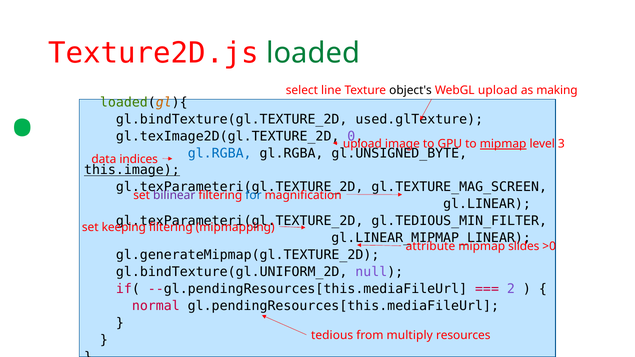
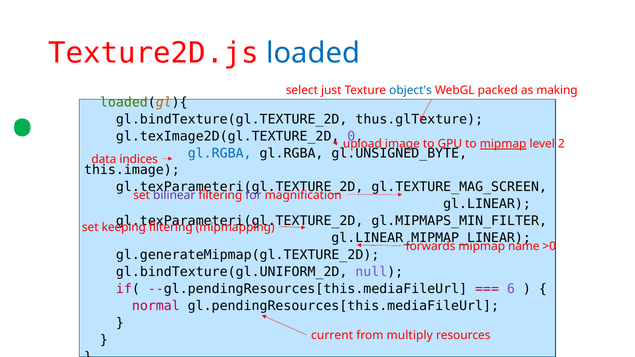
loaded colour: green -> blue
line: line -> just
object's colour: black -> blue
WebGL upload: upload -> packed
used.glTexture: used.glTexture -> thus.glTexture
3: 3 -> 2
this.image underline: present -> none
for colour: blue -> purple
gl.TEDIOUS_MIN_FILTER: gl.TEDIOUS_MIN_FILTER -> gl.MIPMAPS_MIN_FILTER
attribute: attribute -> forwards
slides: slides -> name
2: 2 -> 6
tedious: tedious -> current
